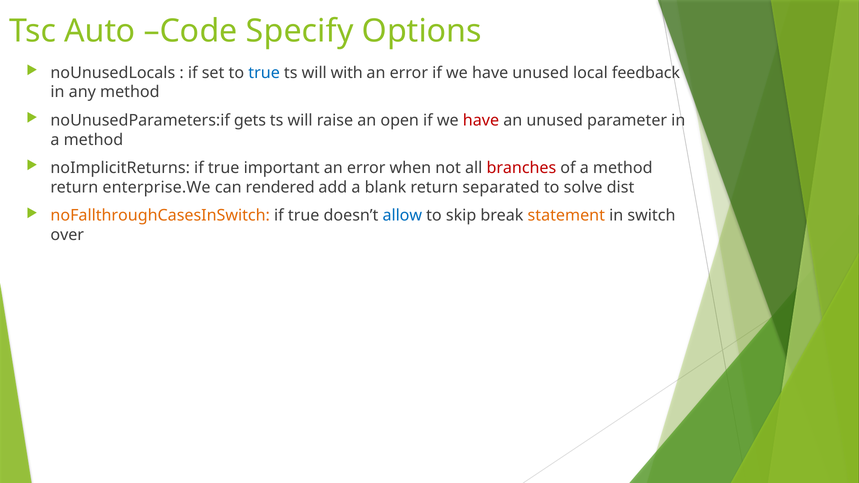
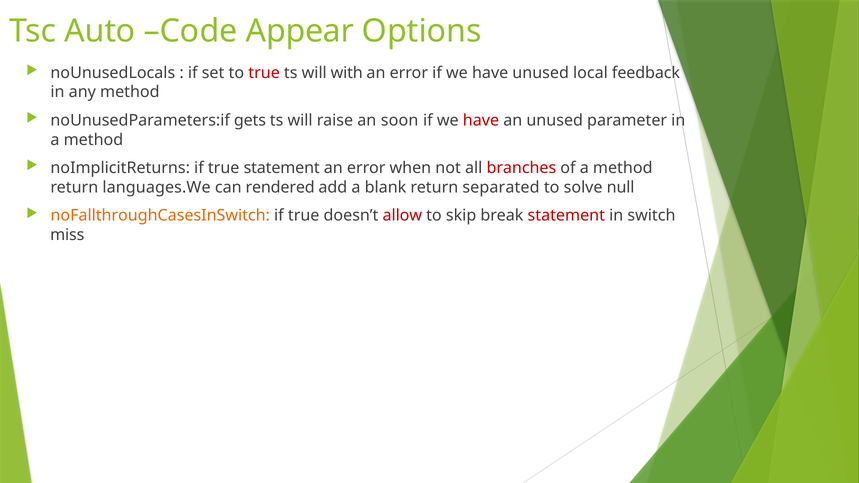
Specify: Specify -> Appear
true at (264, 73) colour: blue -> red
open: open -> soon
true important: important -> statement
enterprise.We: enterprise.We -> languages.We
dist: dist -> null
allow colour: blue -> red
statement at (566, 216) colour: orange -> red
over: over -> miss
